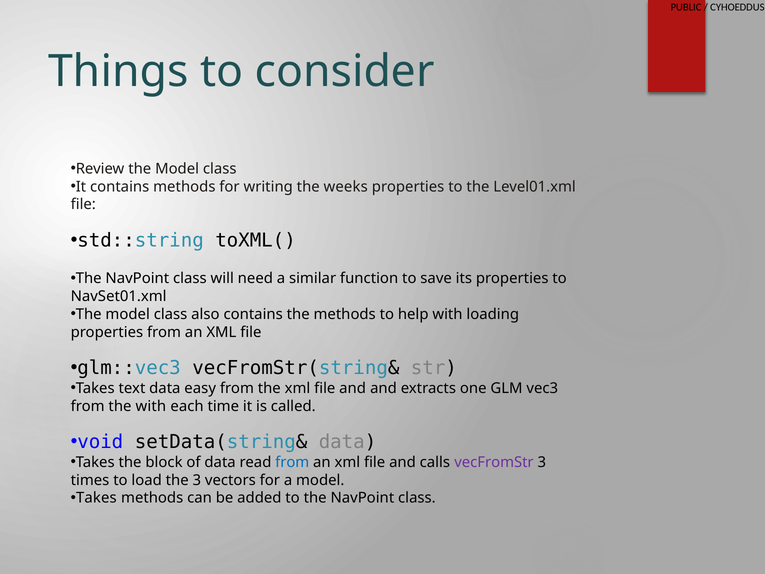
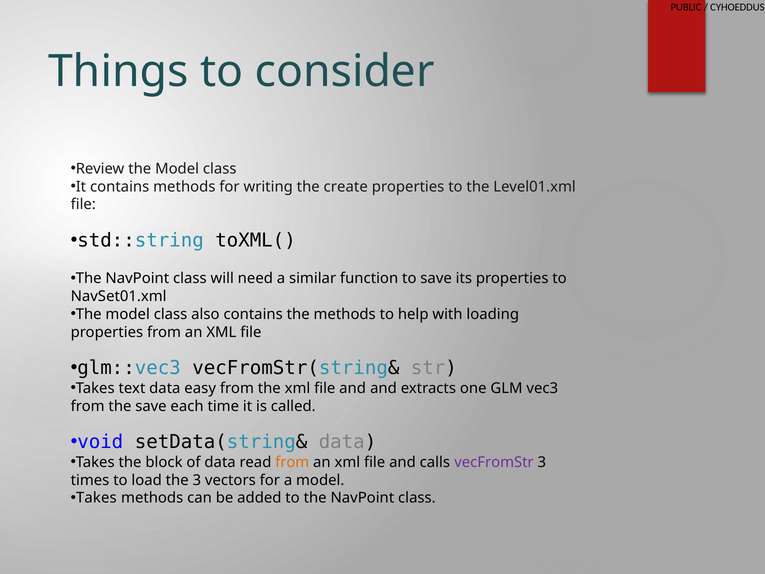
weeks: weeks -> create
the with: with -> save
from at (292, 462) colour: blue -> orange
